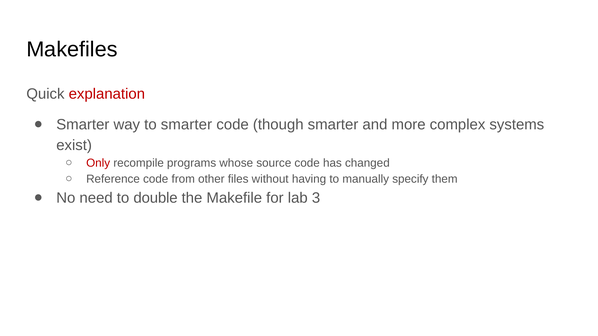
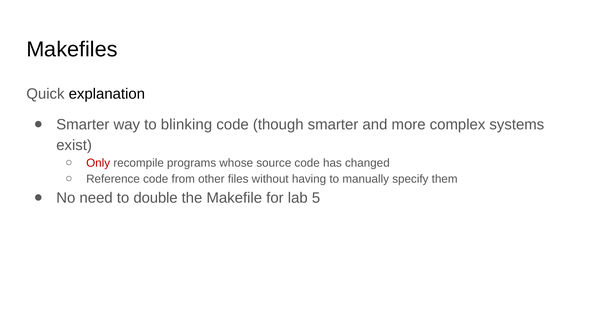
explanation colour: red -> black
to smarter: smarter -> blinking
3: 3 -> 5
